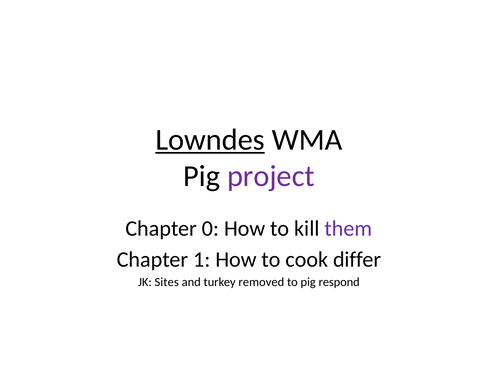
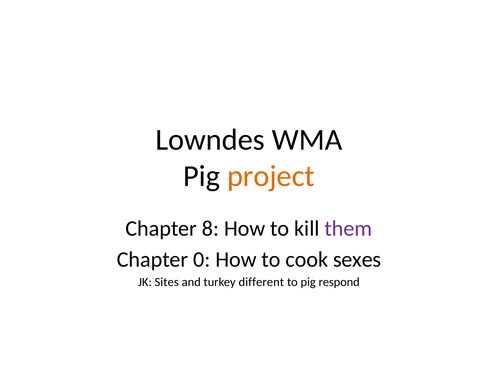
Lowndes underline: present -> none
project colour: purple -> orange
0: 0 -> 8
1: 1 -> 0
differ: differ -> sexes
removed: removed -> different
